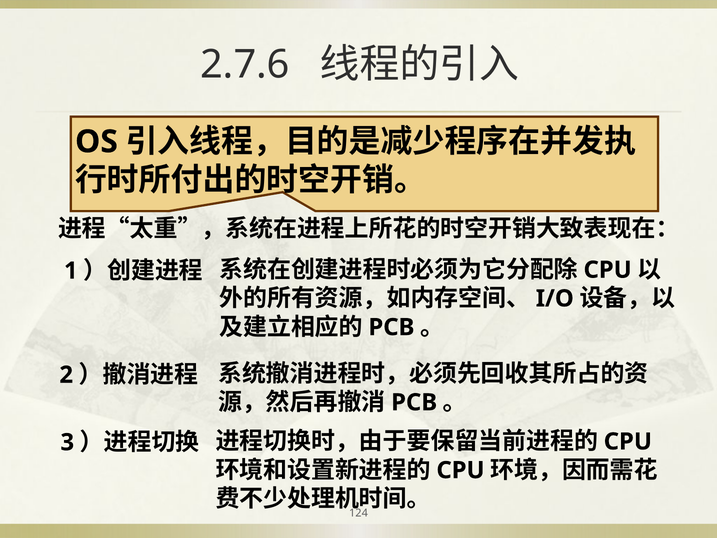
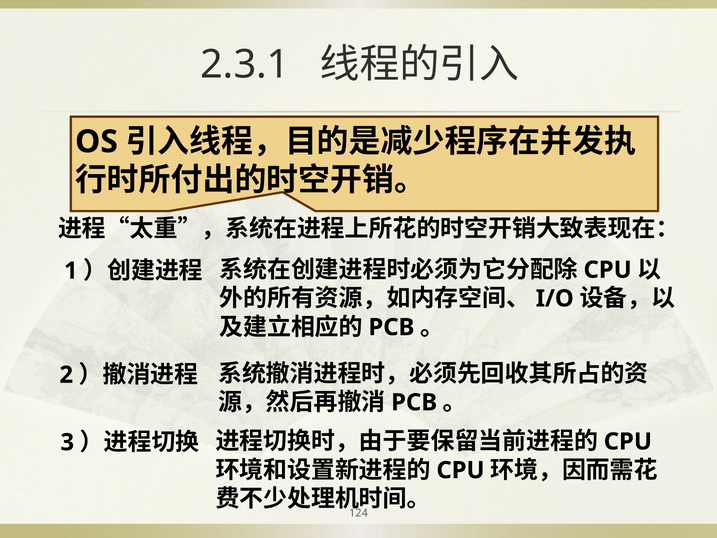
2.7.6: 2.7.6 -> 2.3.1
